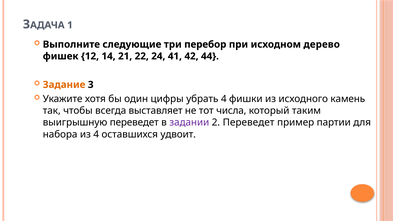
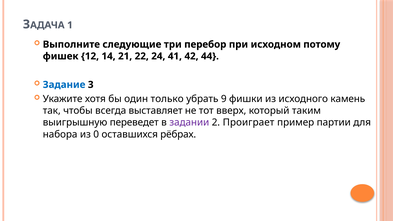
дерево: дерево -> потому
Задание colour: orange -> blue
цифры: цифры -> только
убрать 4: 4 -> 9
числа: числа -> вверх
2 Переведет: Переведет -> Проиграет
из 4: 4 -> 0
удвоит: удвоит -> рёбрах
